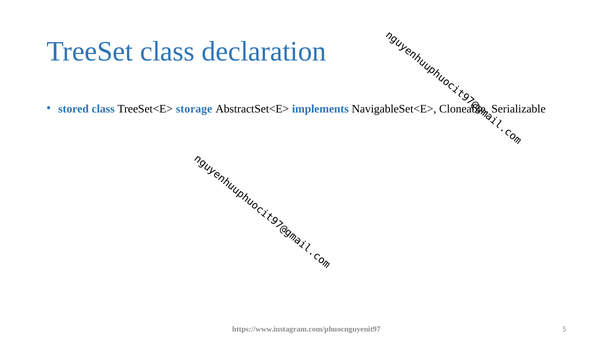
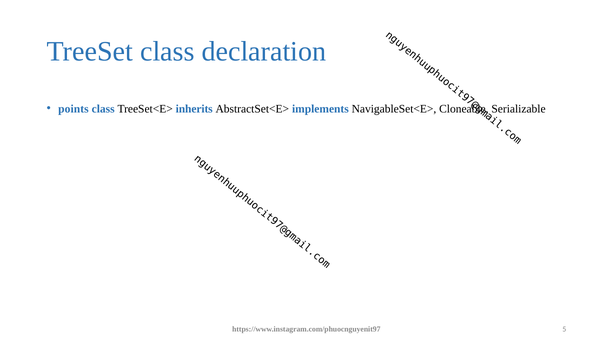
stored: stored -> points
storage: storage -> inherits
